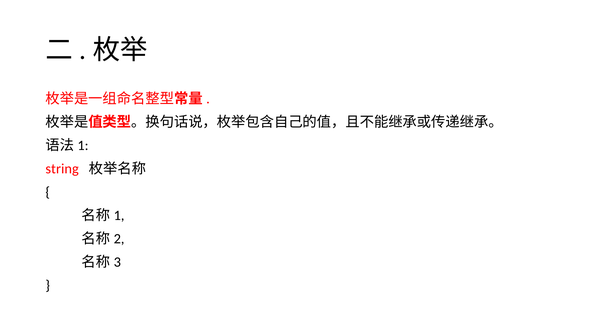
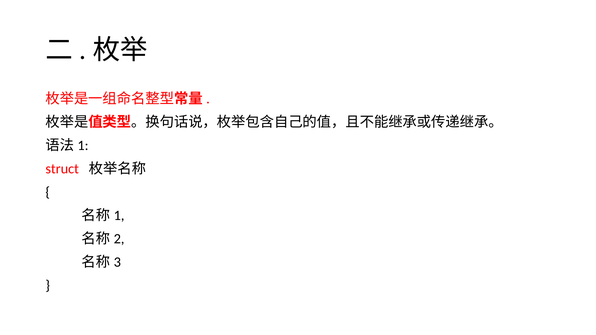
string: string -> struct
